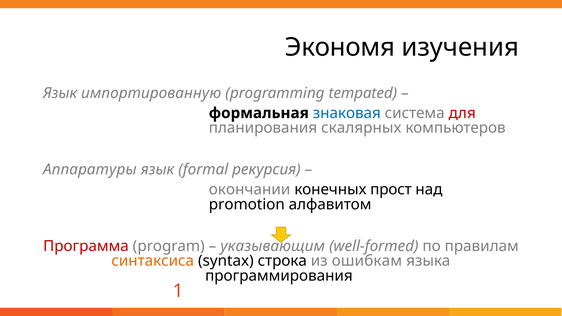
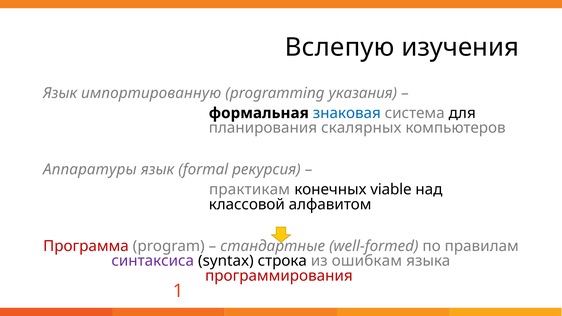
Экономя: Экономя -> Вслепую
tempated: tempated -> указания
для colour: red -> black
окончании: окончании -> практикам
прост: прост -> viable
promotion: promotion -> классовой
указывающим: указывающим -> стандартные
синтаксиса colour: orange -> purple
программирования colour: black -> red
